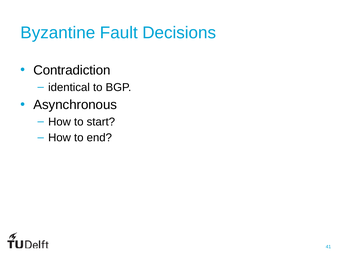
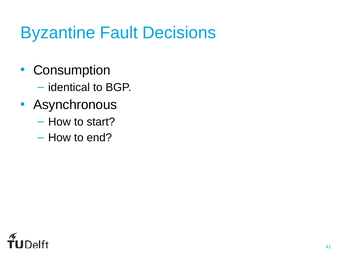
Contradiction: Contradiction -> Consumption
